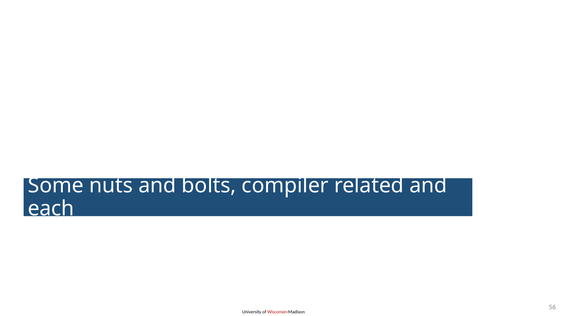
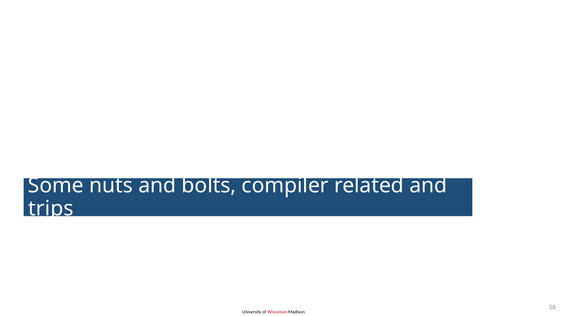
each: each -> trips
